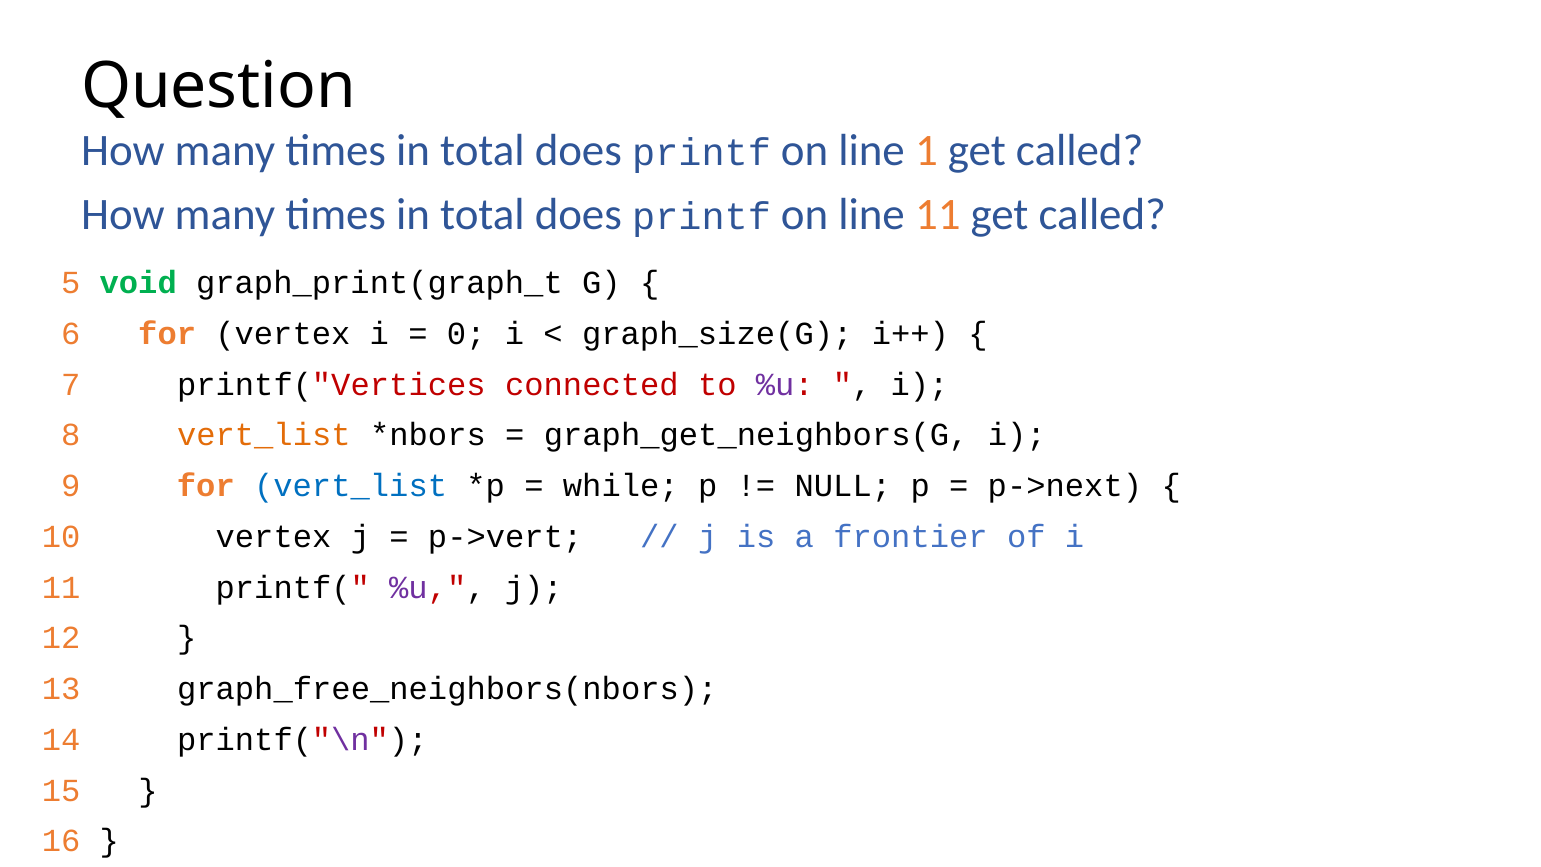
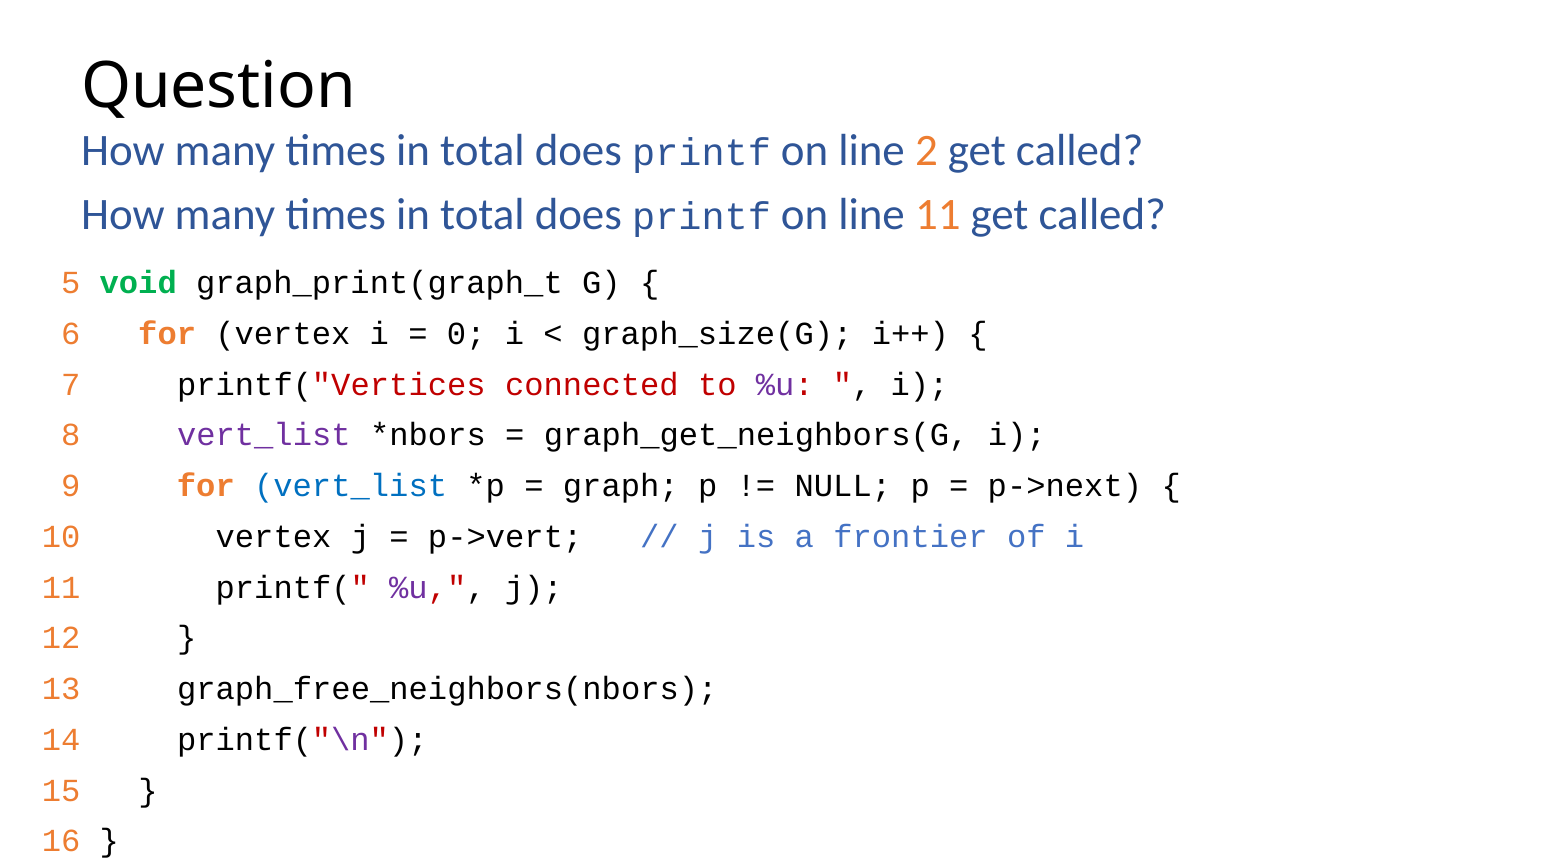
1: 1 -> 2
vert_list at (264, 435) colour: orange -> purple
while: while -> graph
